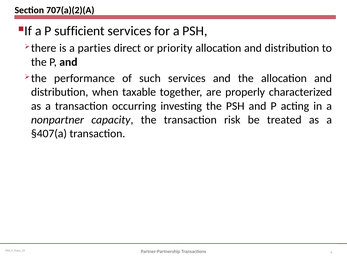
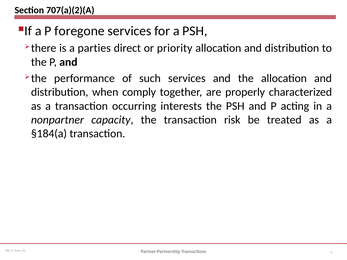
sufficient: sufficient -> foregone
taxable: taxable -> comply
investing: investing -> interests
§407(a: §407(a -> §184(a
